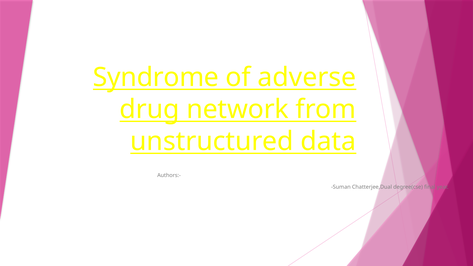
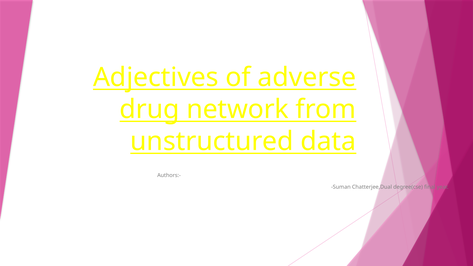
Syndrome: Syndrome -> Adjectives
